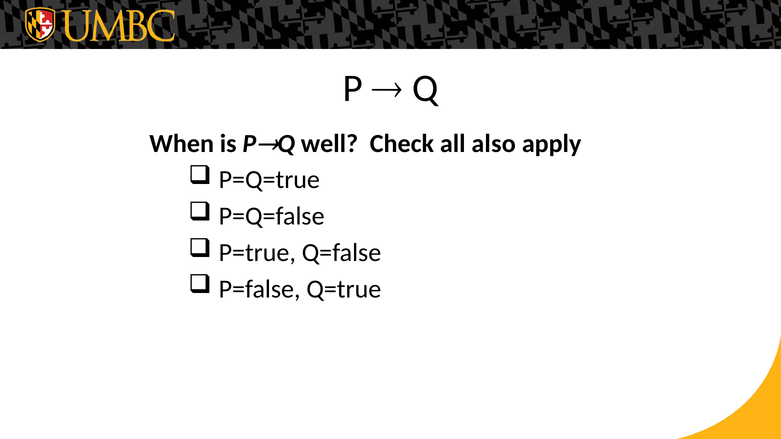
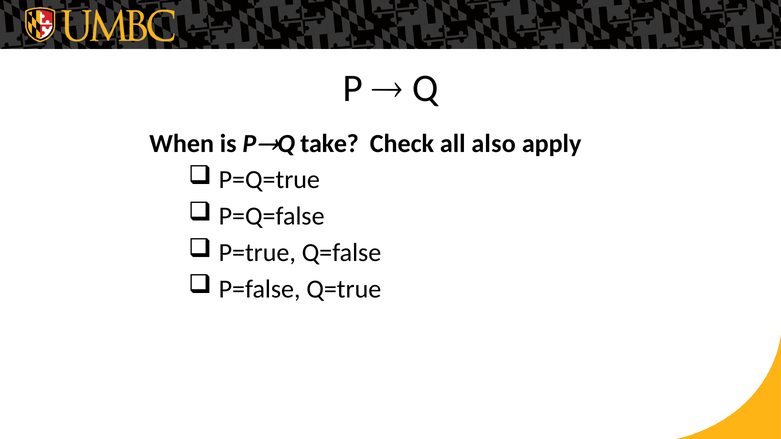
well: well -> take
